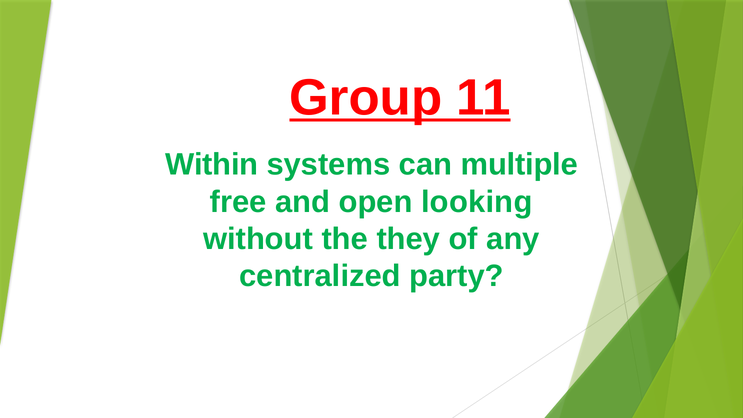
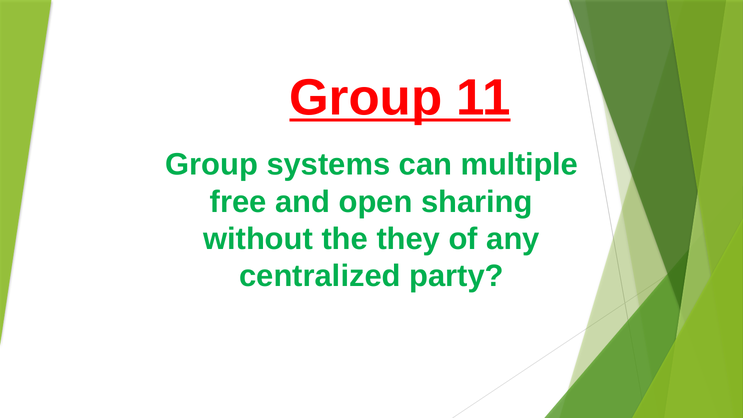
Within at (212, 165): Within -> Group
looking: looking -> sharing
